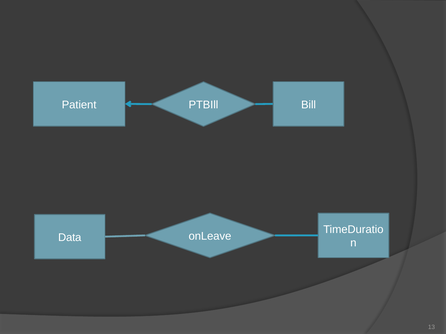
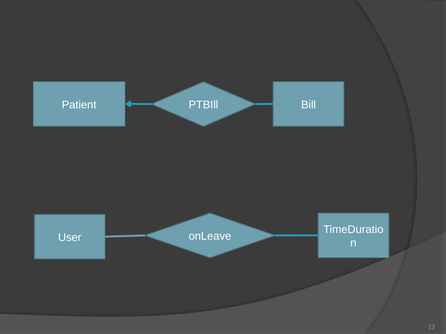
Data: Data -> User
